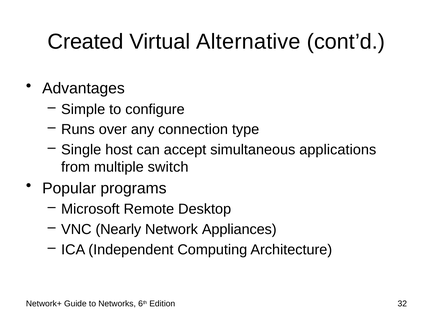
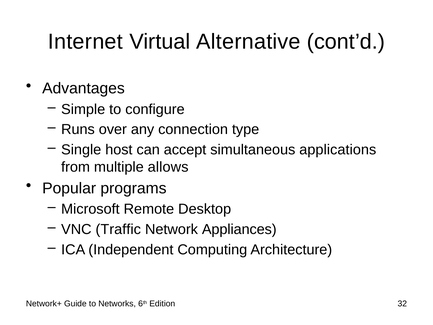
Created: Created -> Internet
switch: switch -> allows
Nearly: Nearly -> Traffic
